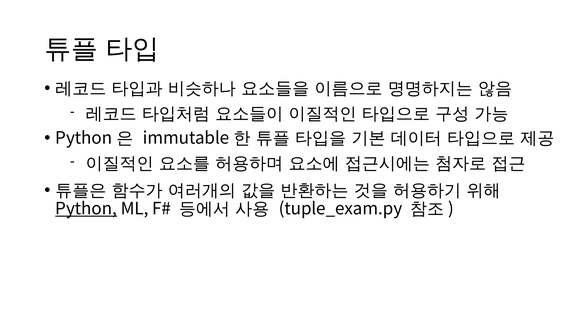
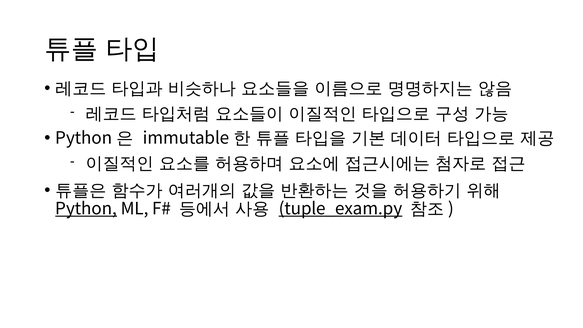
tuple_exam.py underline: none -> present
